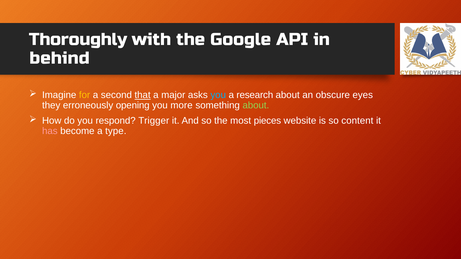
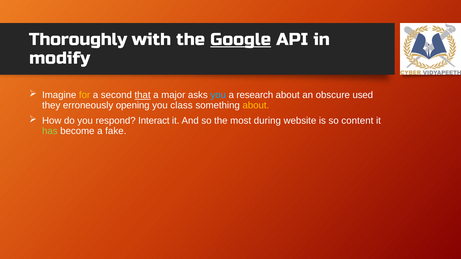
Google underline: none -> present
behind: behind -> modify
eyes: eyes -> used
more: more -> class
about at (256, 106) colour: light green -> yellow
Trigger: Trigger -> Interact
pieces: pieces -> during
has colour: pink -> light green
type: type -> fake
